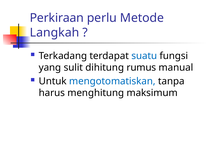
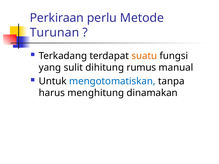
Langkah: Langkah -> Turunan
suatu colour: blue -> orange
maksimum: maksimum -> dinamakan
